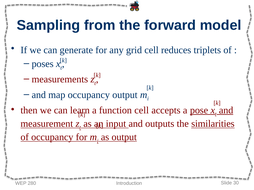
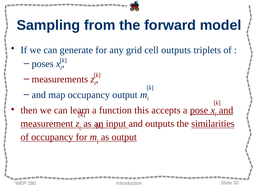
cell reduces: reduces -> outputs
function cell: cell -> this
